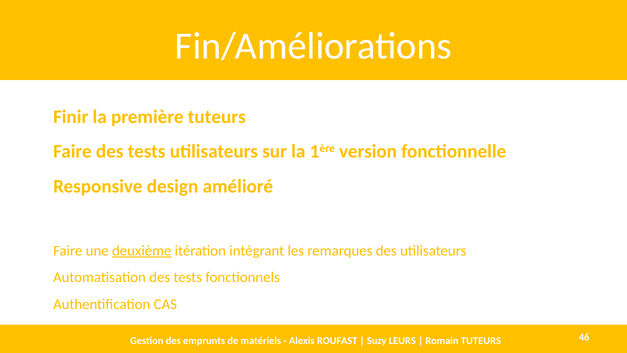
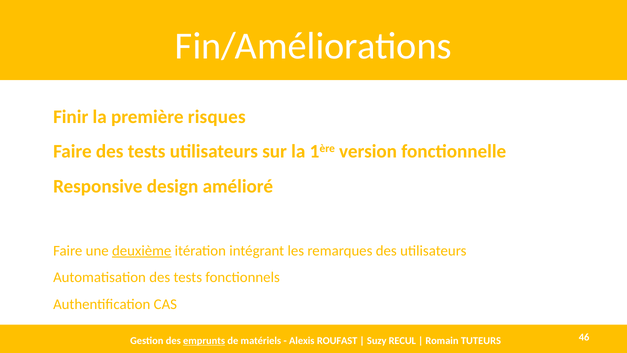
première tuteurs: tuteurs -> risques
emprunts underline: none -> present
LEURS: LEURS -> RECUL
